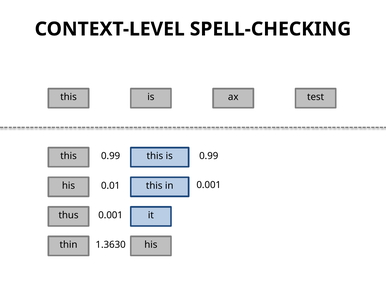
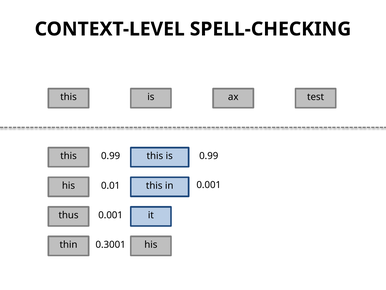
1.3630: 1.3630 -> 0.3001
